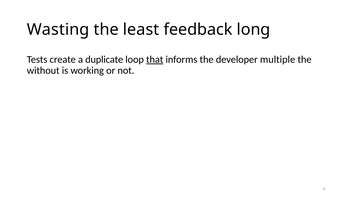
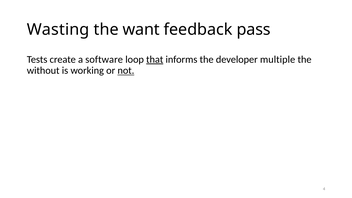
least: least -> want
long: long -> pass
duplicate: duplicate -> software
not underline: none -> present
